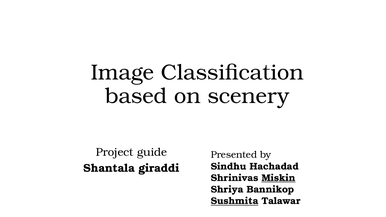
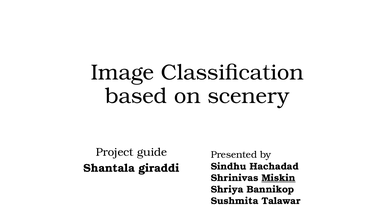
Sushmita underline: present -> none
